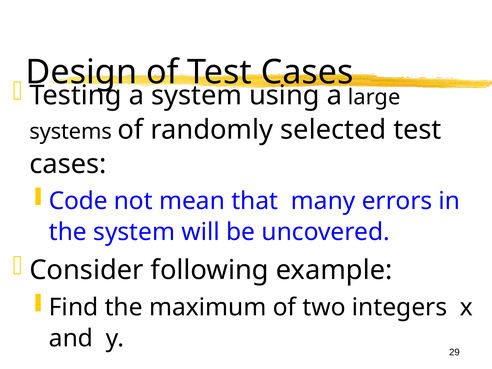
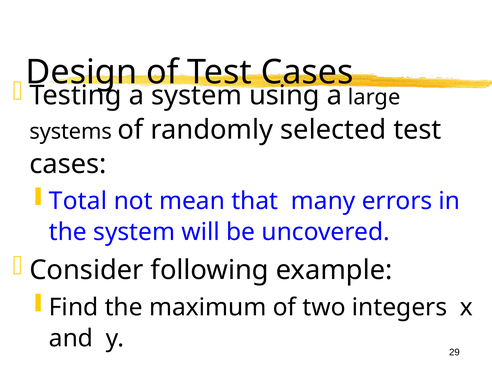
Code: Code -> Total
